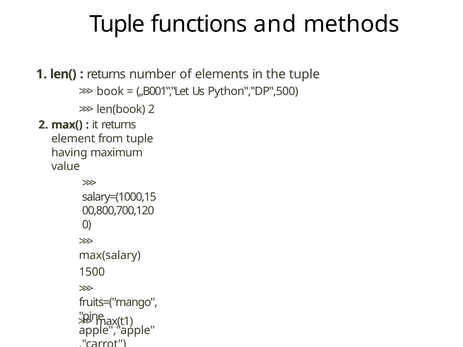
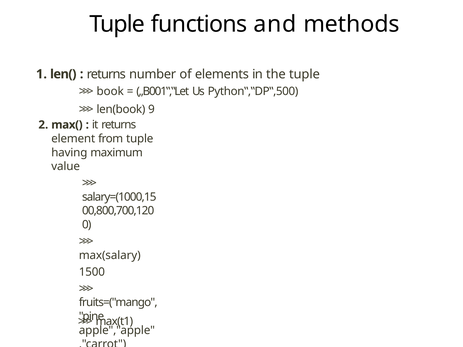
len(book 2: 2 -> 9
